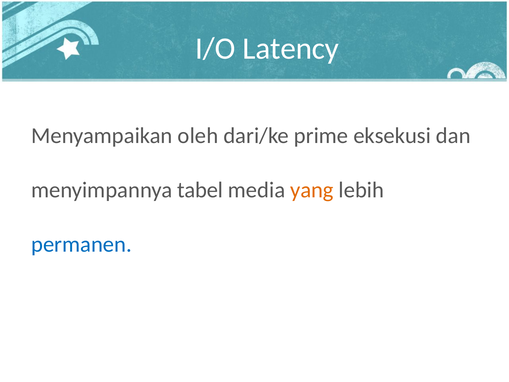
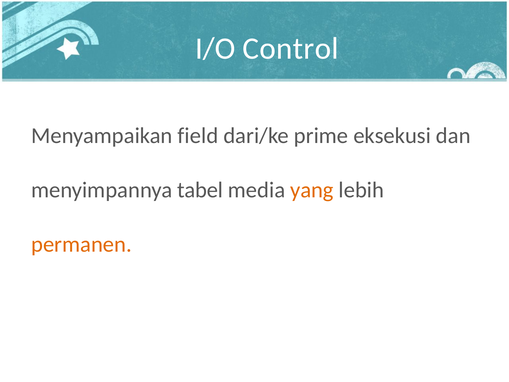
Latency: Latency -> Control
oleh: oleh -> field
permanen colour: blue -> orange
